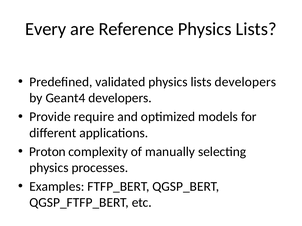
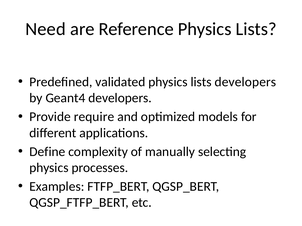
Every: Every -> Need
Proton: Proton -> Define
